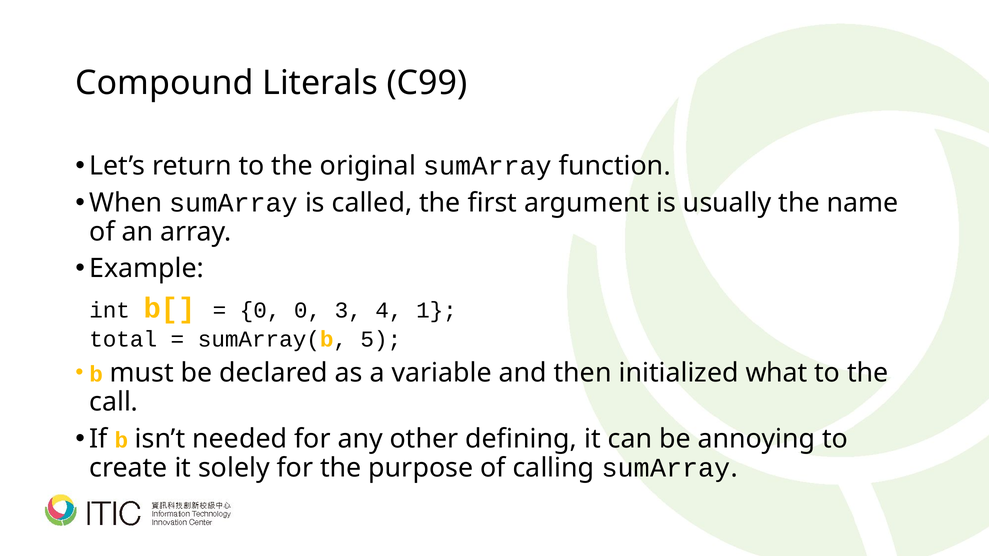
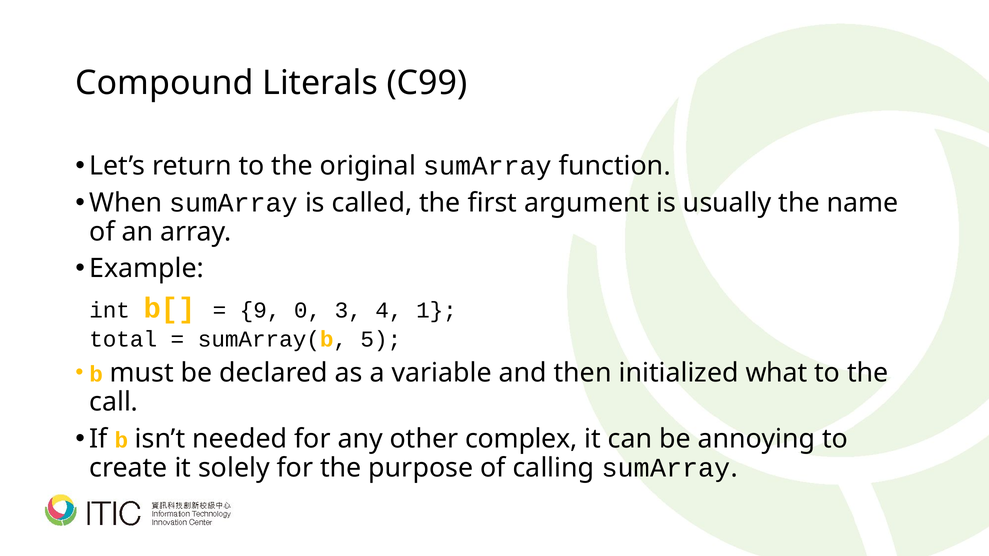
0 at (260, 310): 0 -> 9
defining: defining -> complex
